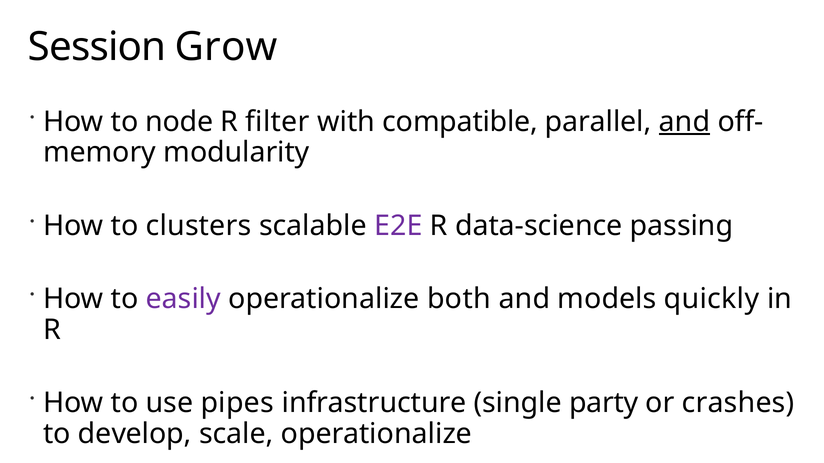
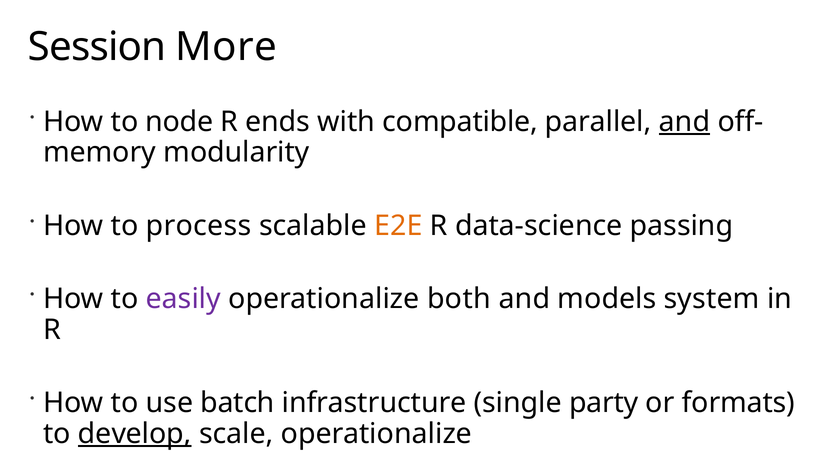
Grow: Grow -> More
filter: filter -> ends
clusters: clusters -> process
E2E colour: purple -> orange
quickly: quickly -> system
pipes: pipes -> batch
crashes: crashes -> formats
develop underline: none -> present
